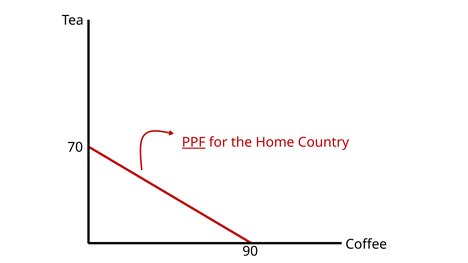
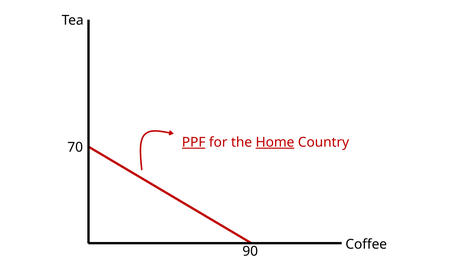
Home underline: none -> present
